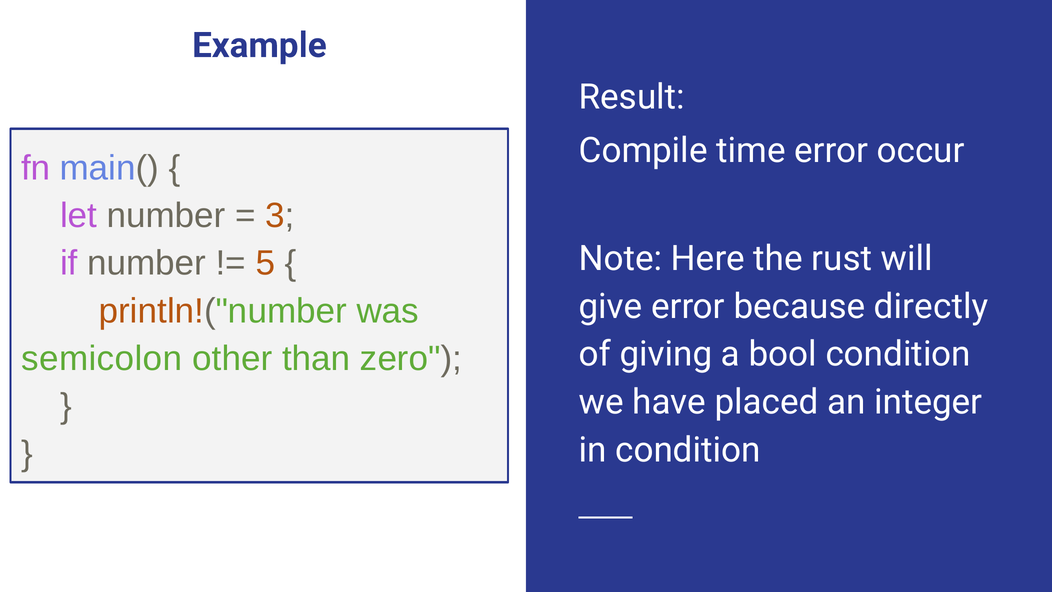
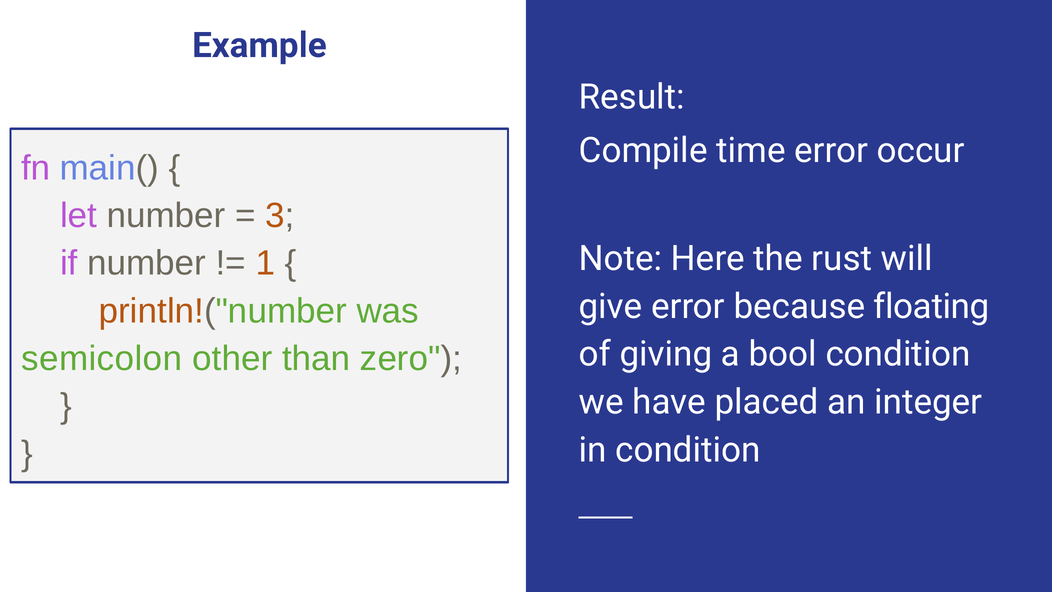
5: 5 -> 1
directly: directly -> floating
